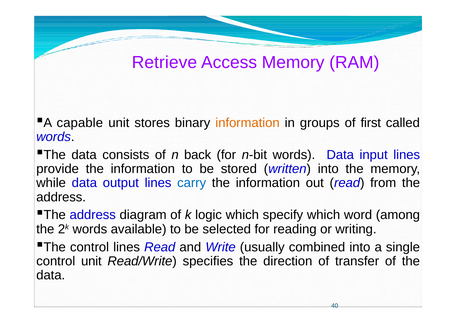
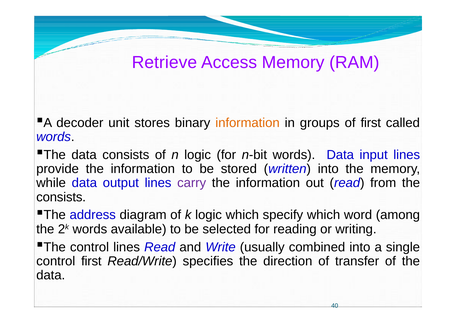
capable: capable -> decoder
n back: back -> logic
carry colour: blue -> purple
address at (61, 197): address -> consists
control unit: unit -> first
